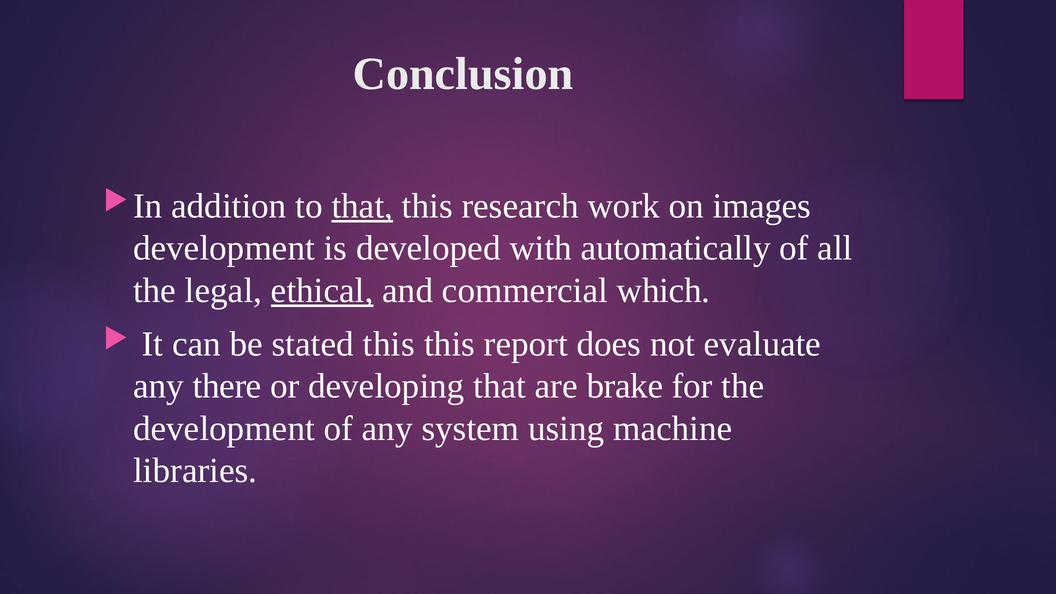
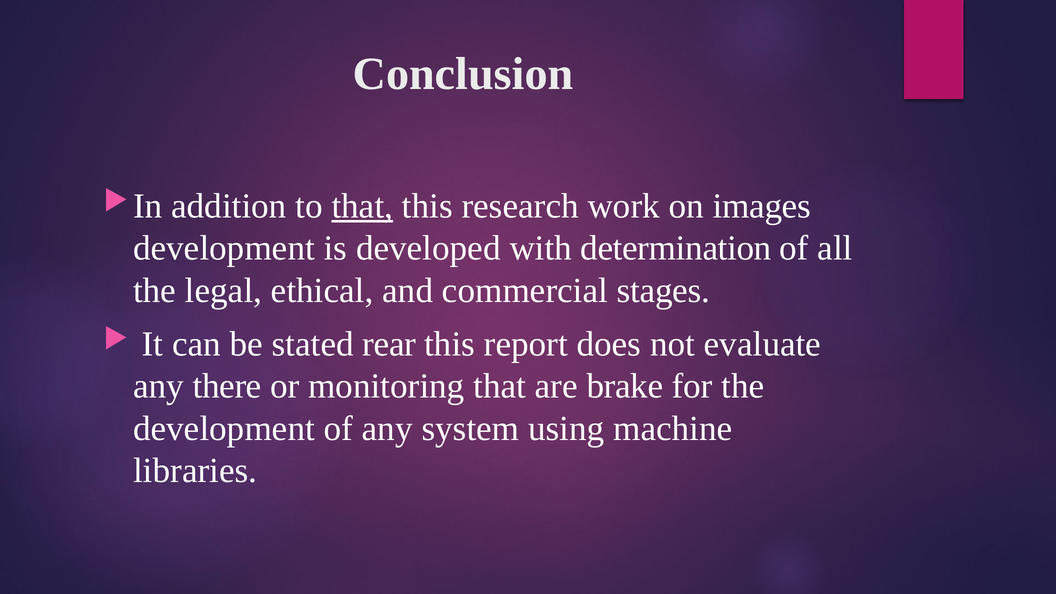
automatically: automatically -> determination
ethical underline: present -> none
which: which -> stages
stated this: this -> rear
developing: developing -> monitoring
